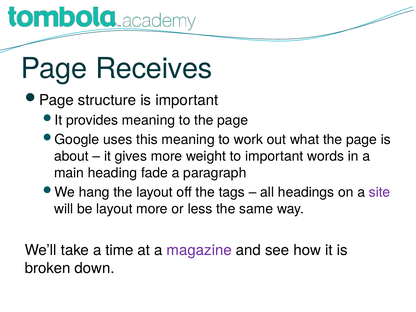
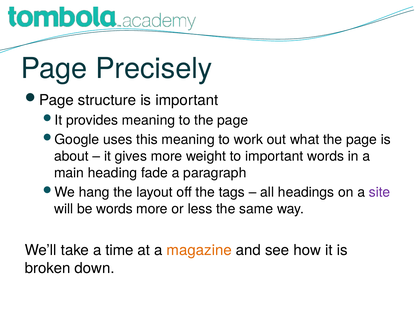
Receives: Receives -> Precisely
be layout: layout -> words
magazine colour: purple -> orange
